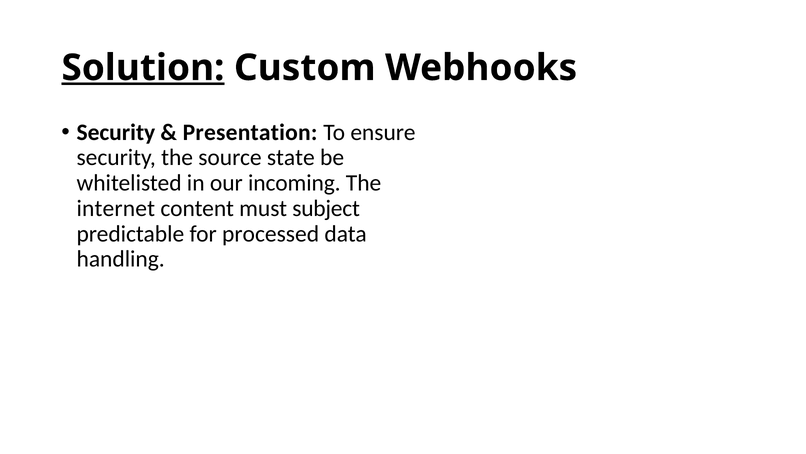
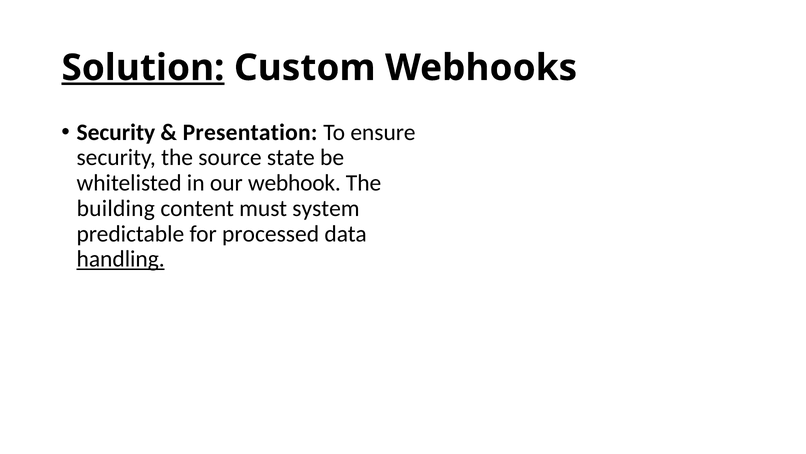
incoming: incoming -> webhook
internet: internet -> building
subject: subject -> system
handling underline: none -> present
